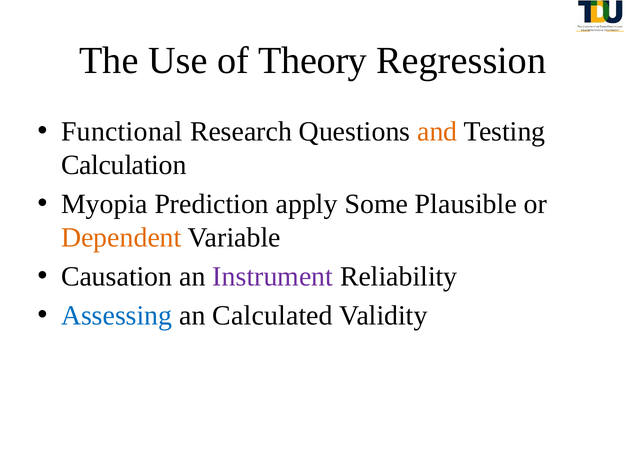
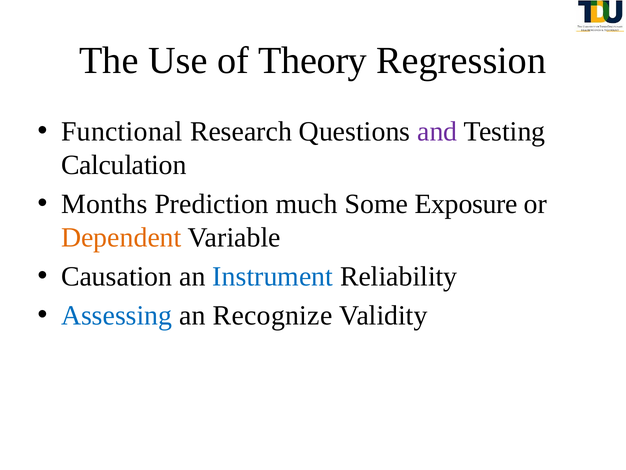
and colour: orange -> purple
Myopia: Myopia -> Months
apply: apply -> much
Plausible: Plausible -> Exposure
Instrument colour: purple -> blue
Calculated: Calculated -> Recognize
